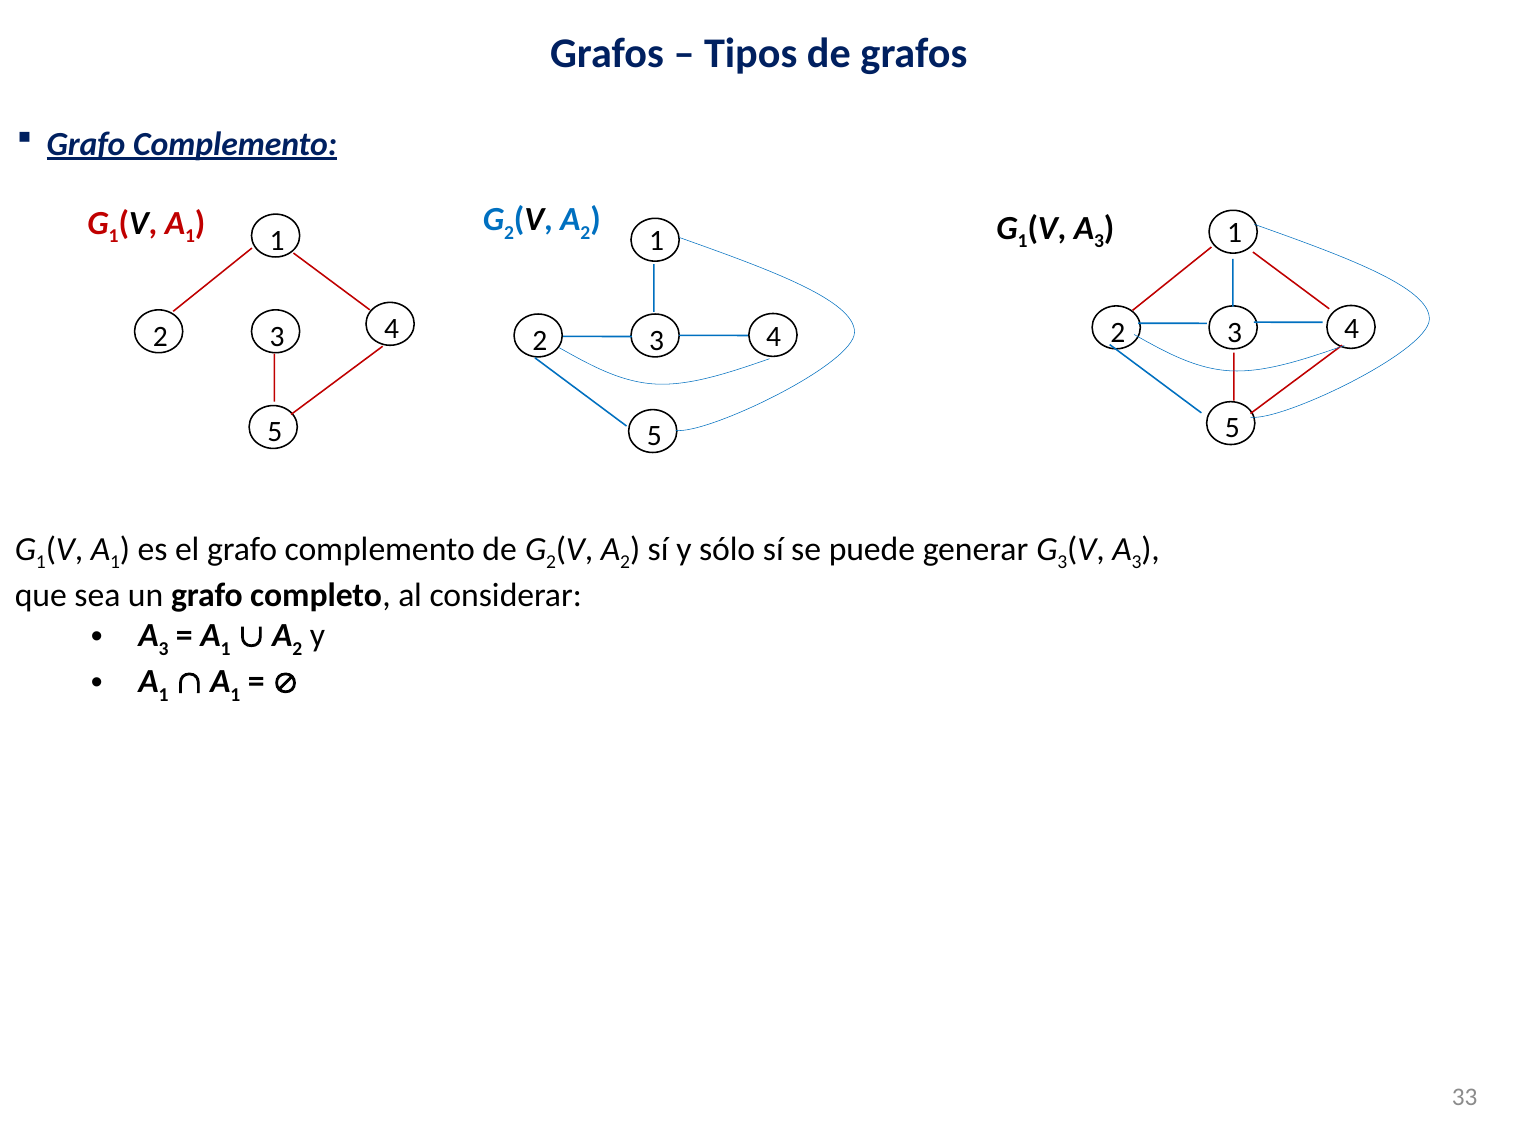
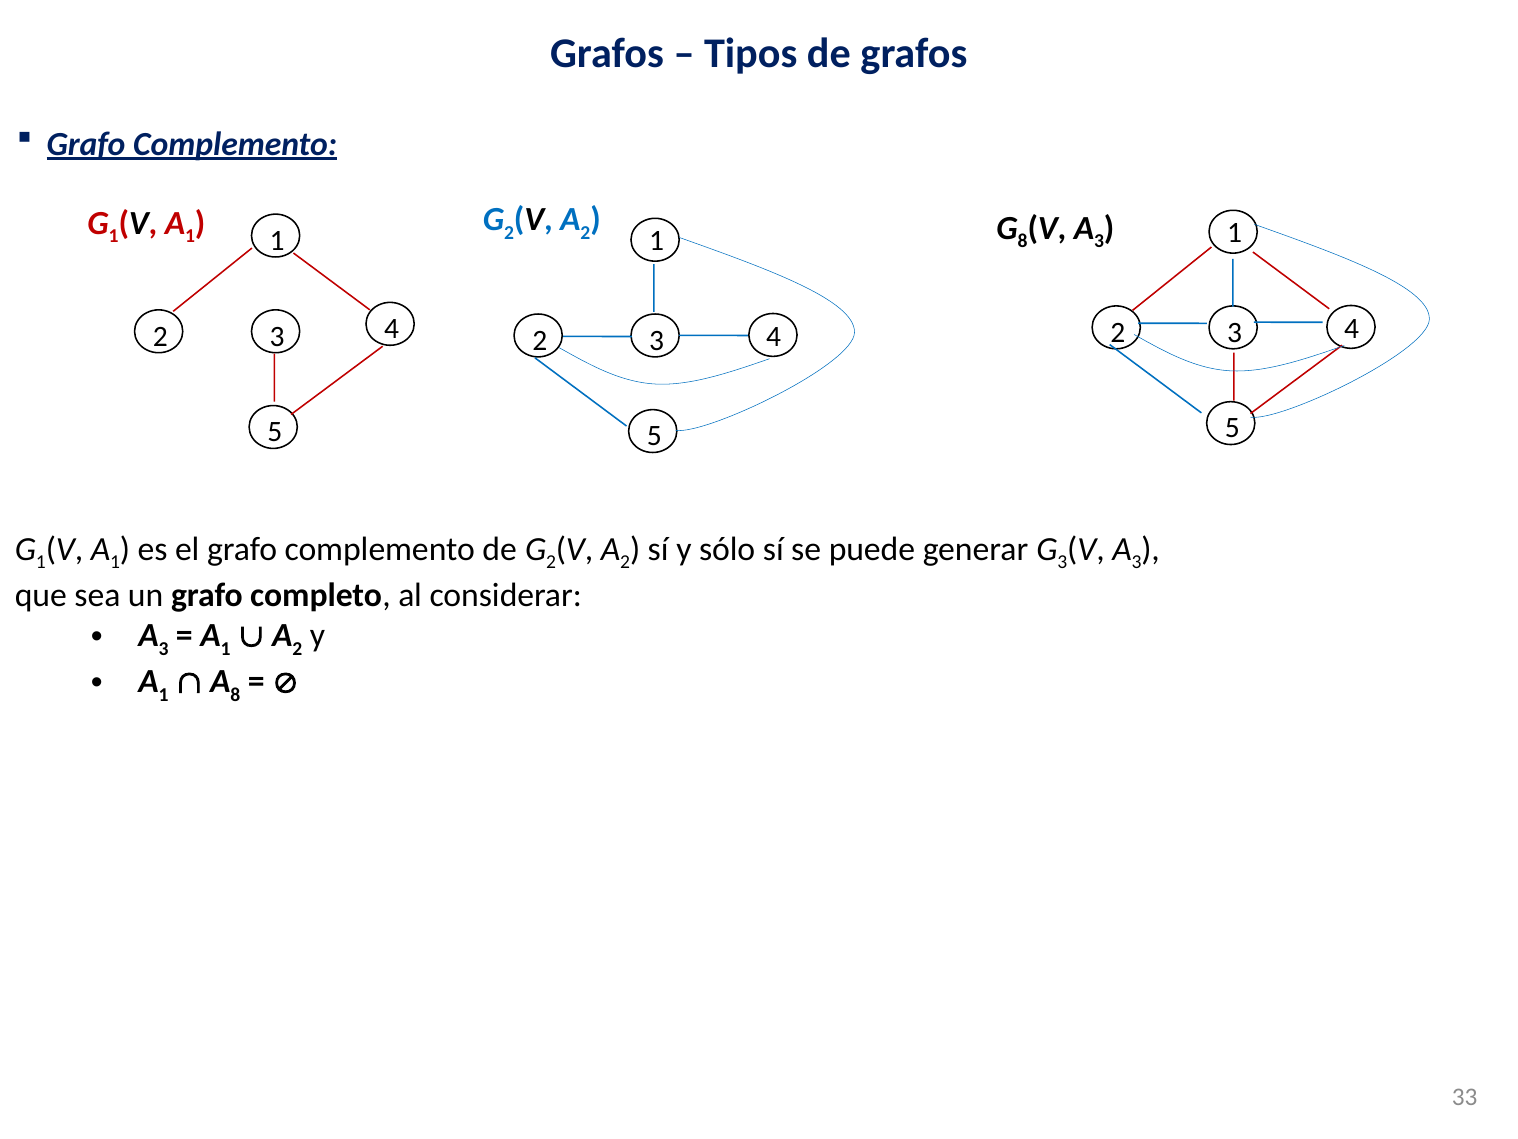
1 at (1023, 241): 1 -> 8
1 at (235, 694): 1 -> 8
